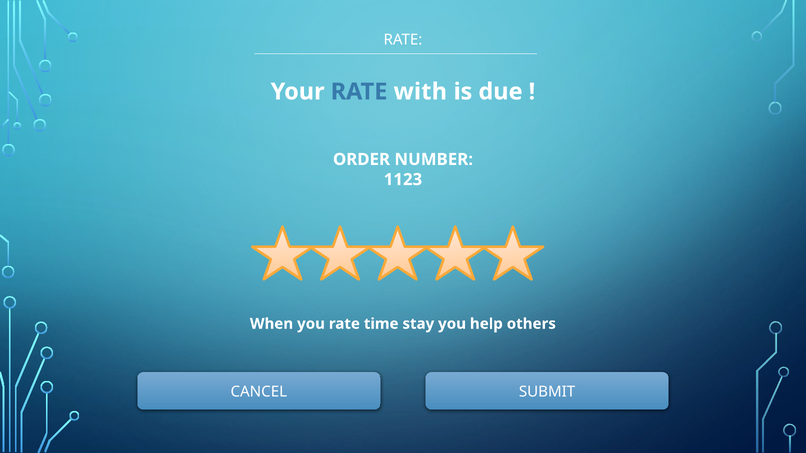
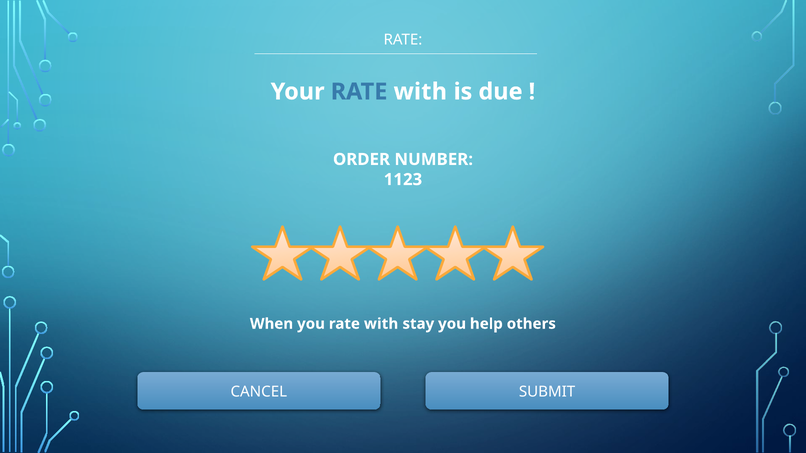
you rate time: time -> with
